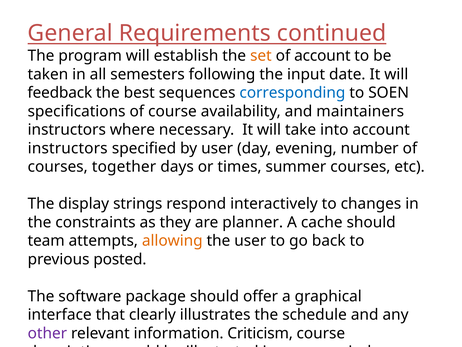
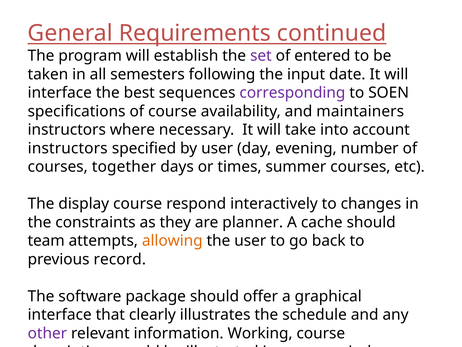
set colour: orange -> purple
of account: account -> entered
feedback at (60, 93): feedback -> interface
corresponding colour: blue -> purple
display strings: strings -> course
posted: posted -> record
Criticism: Criticism -> Working
